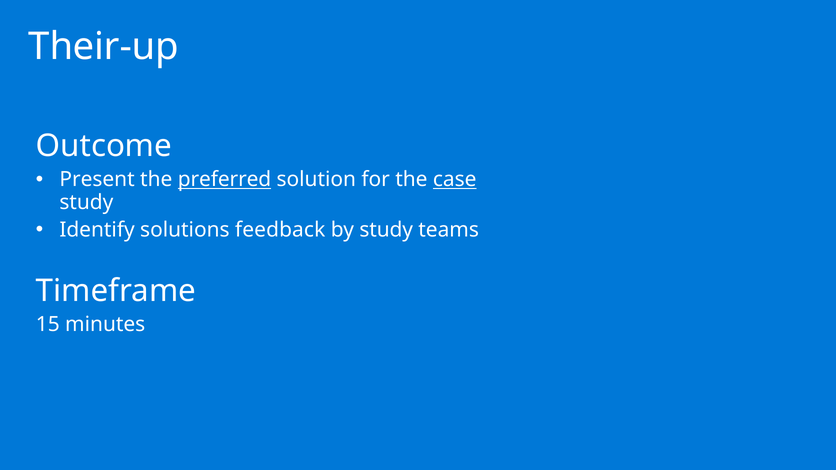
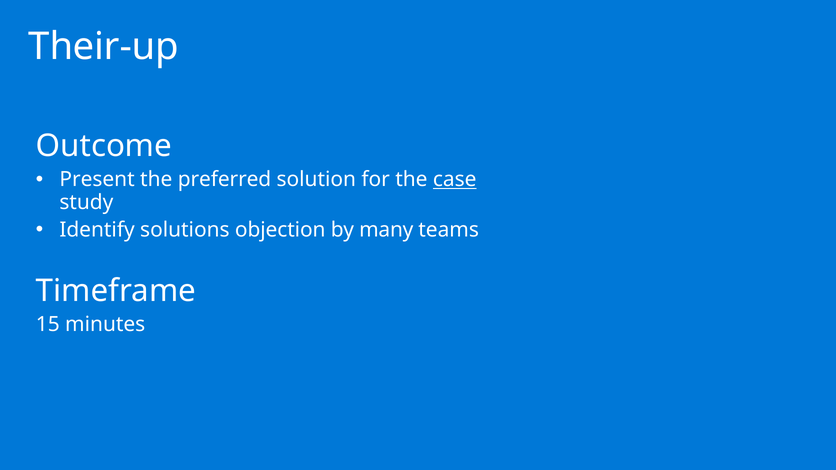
preferred underline: present -> none
feedback: feedback -> objection
by study: study -> many
